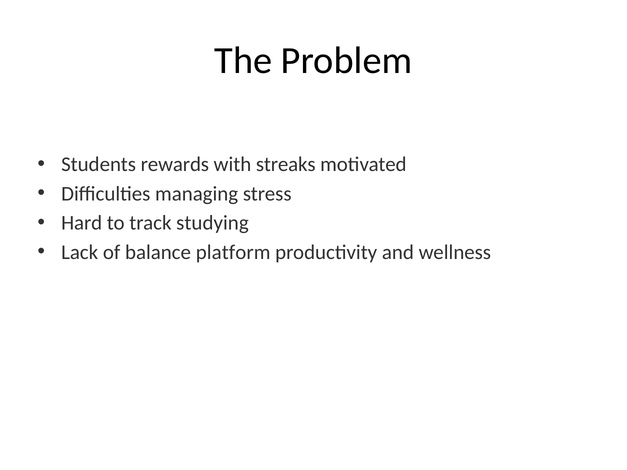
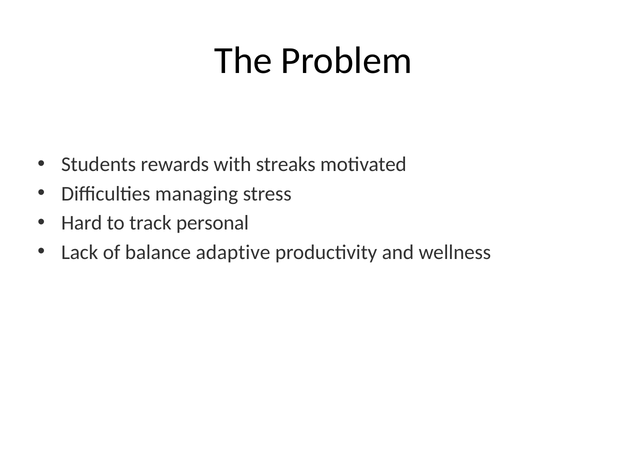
studying: studying -> personal
platform: platform -> adaptive
